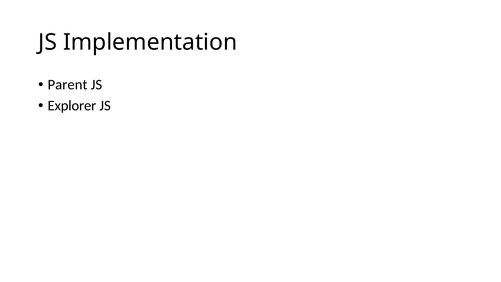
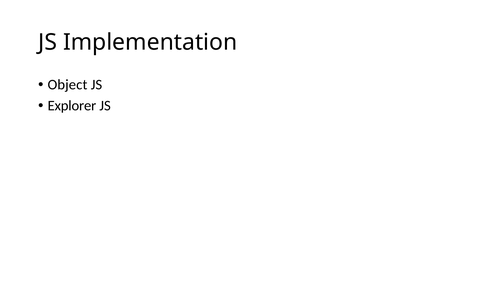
Parent: Parent -> Object
